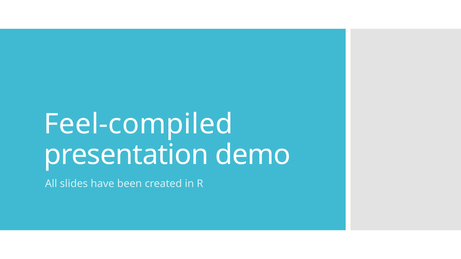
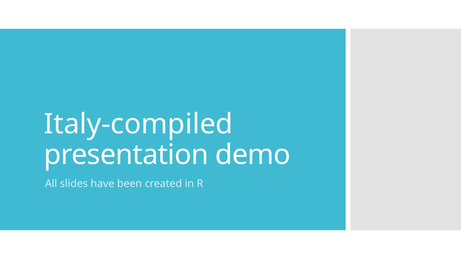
Feel-compiled: Feel-compiled -> Italy-compiled
